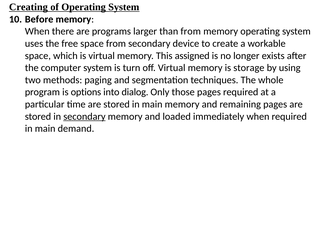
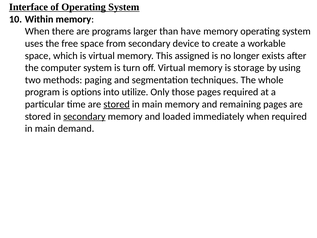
Creating: Creating -> Interface
Before: Before -> Within
than from: from -> have
dialog: dialog -> utilize
stored at (117, 104) underline: none -> present
